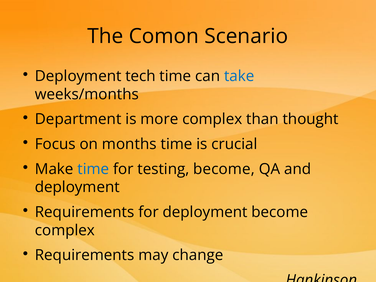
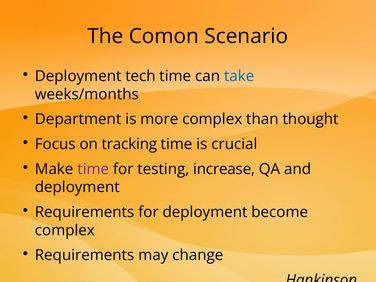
months: months -> tracking
time at (93, 169) colour: blue -> purple
testing become: become -> increase
